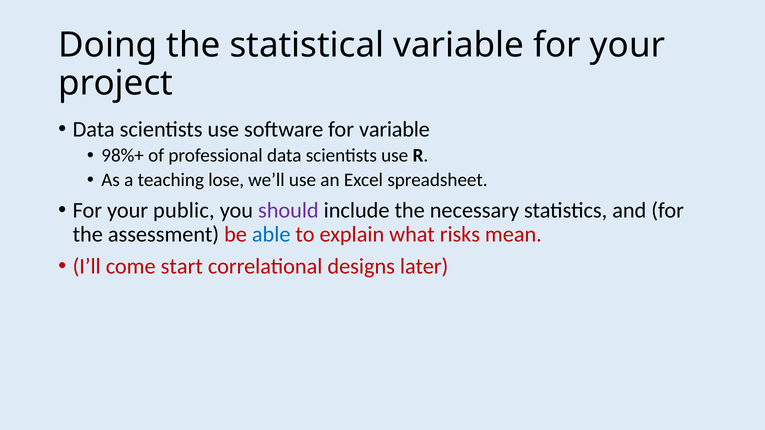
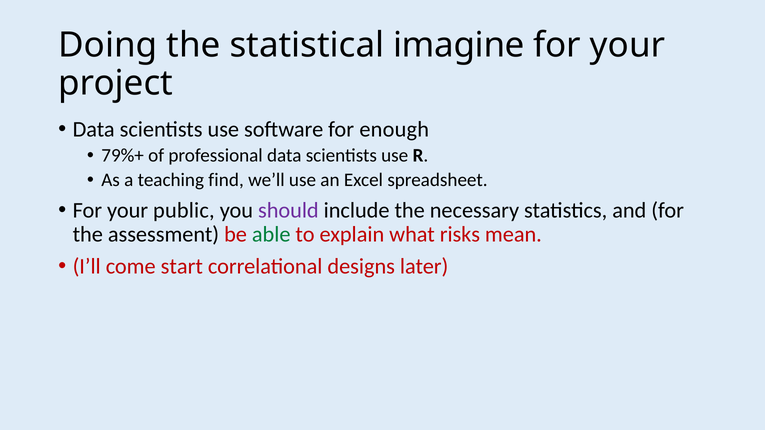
statistical variable: variable -> imagine
for variable: variable -> enough
98%+: 98%+ -> 79%+
lose: lose -> find
able colour: blue -> green
